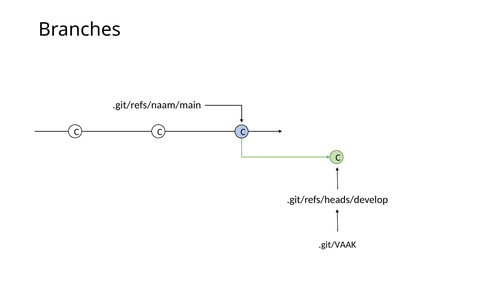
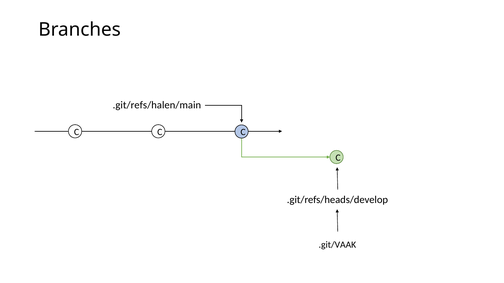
.git/refs/naam/main: .git/refs/naam/main -> .git/refs/halen/main
